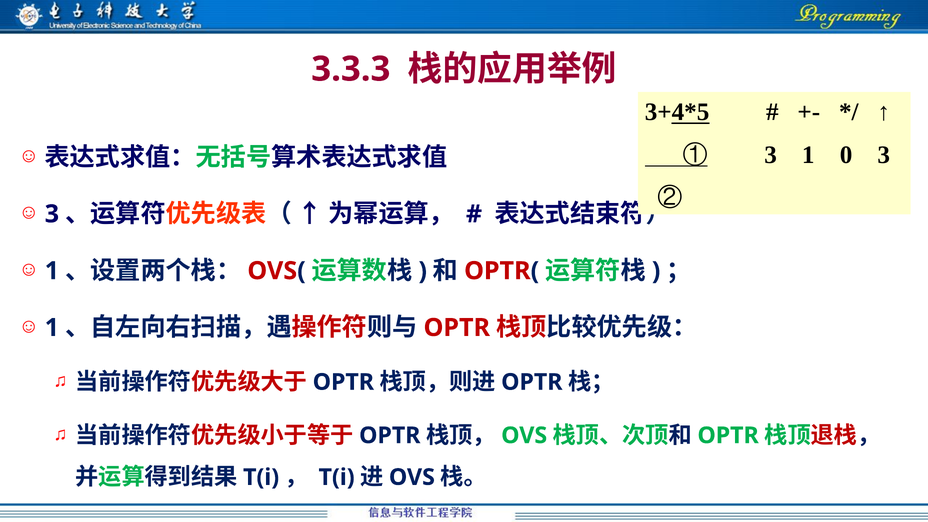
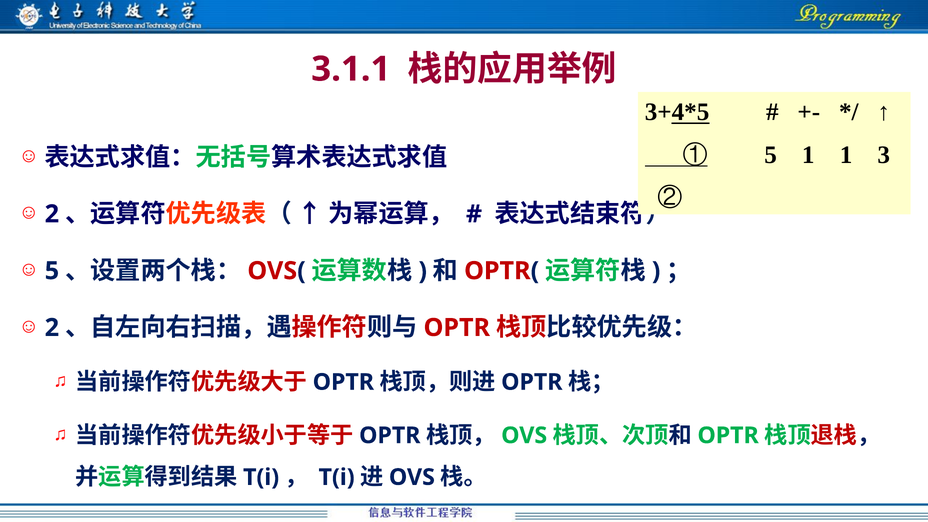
3.3.3: 3.3.3 -> 3.1.1
① 3: 3 -> 5
1 0: 0 -> 1
3 at (52, 214): 3 -> 2
1 at (52, 271): 1 -> 5
1 at (52, 328): 1 -> 2
